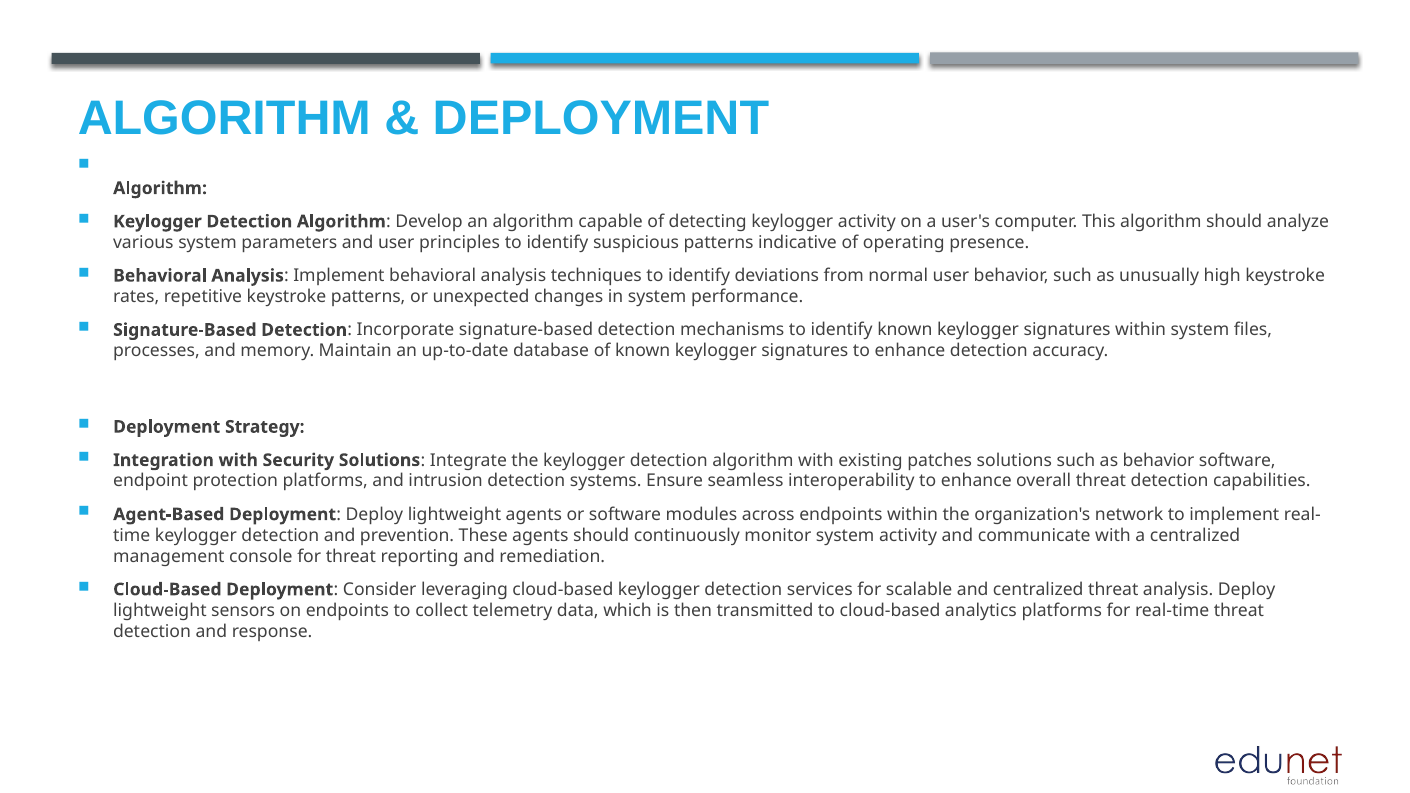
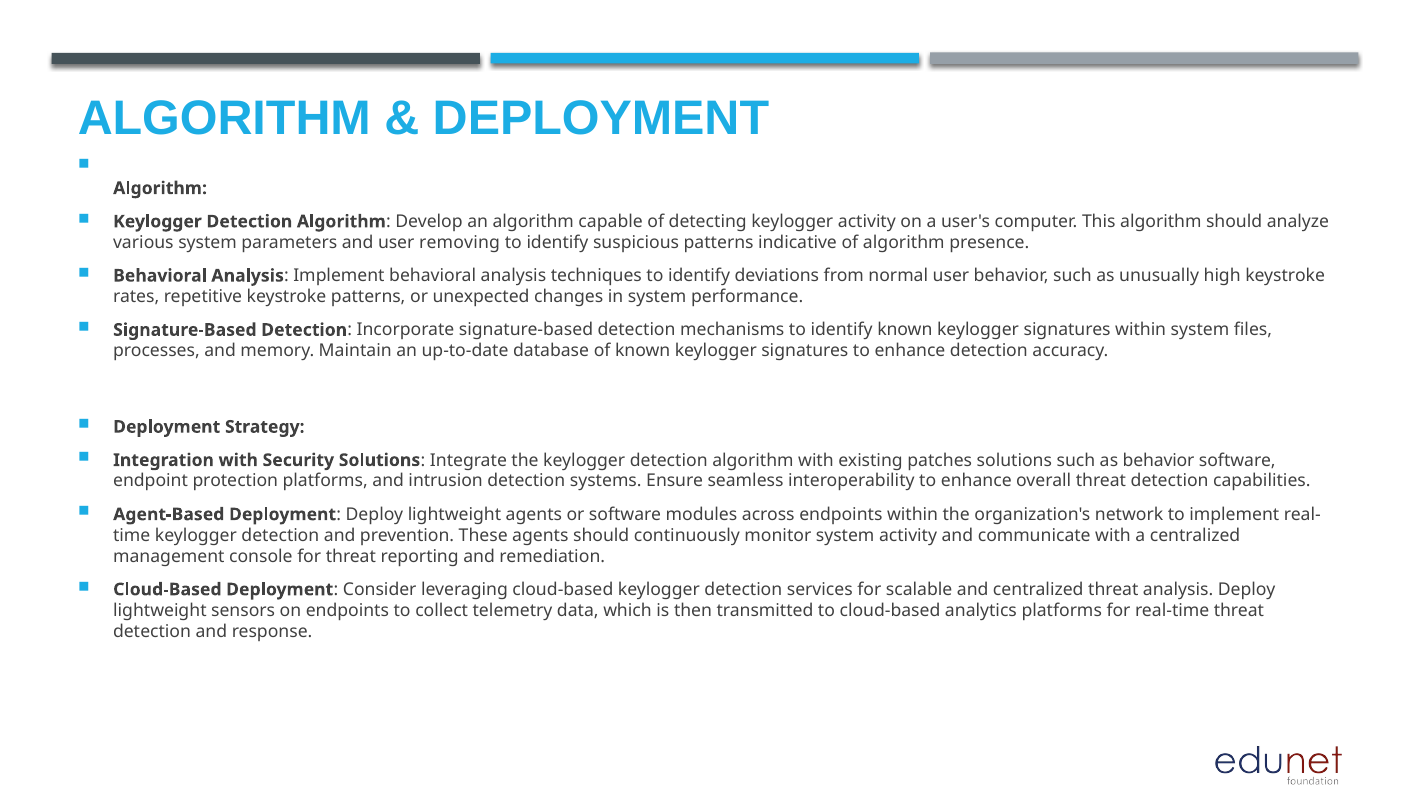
principles: principles -> removing
of operating: operating -> algorithm
